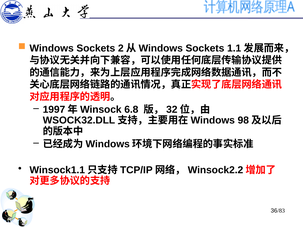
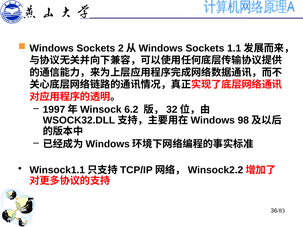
6.8: 6.8 -> 6.2
